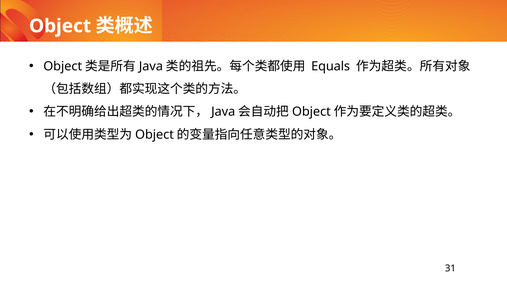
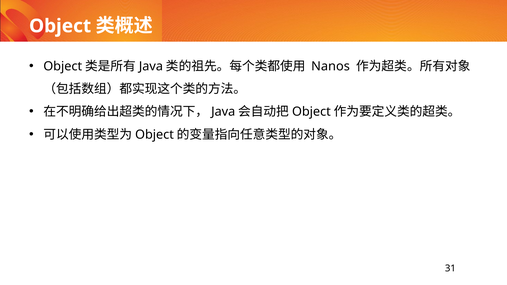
Equals: Equals -> Nanos
